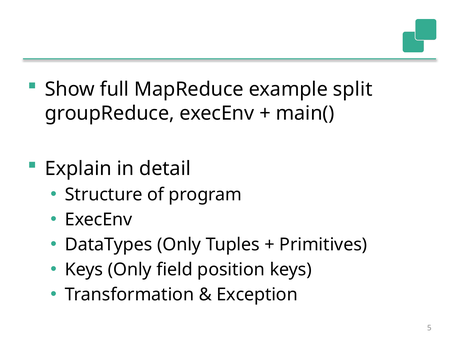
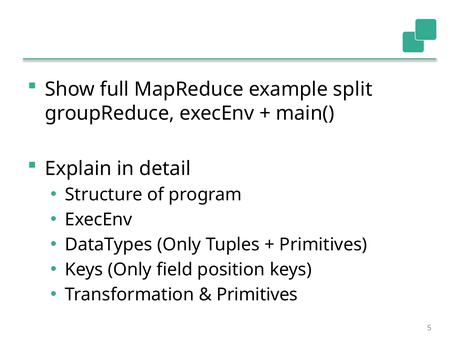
Exception at (257, 295): Exception -> Primitives
